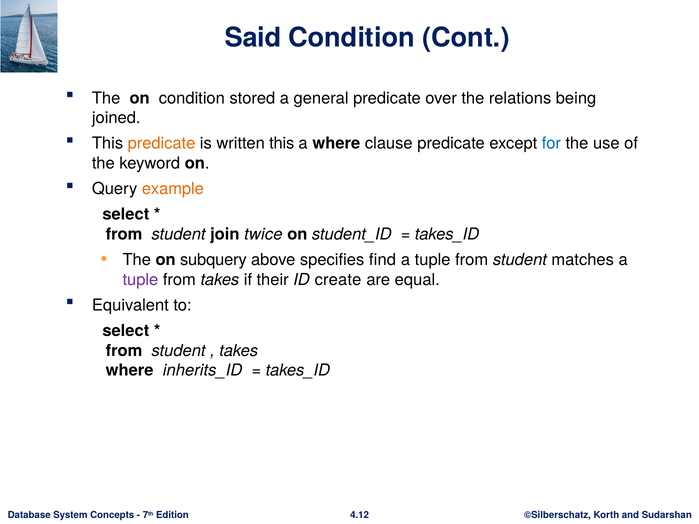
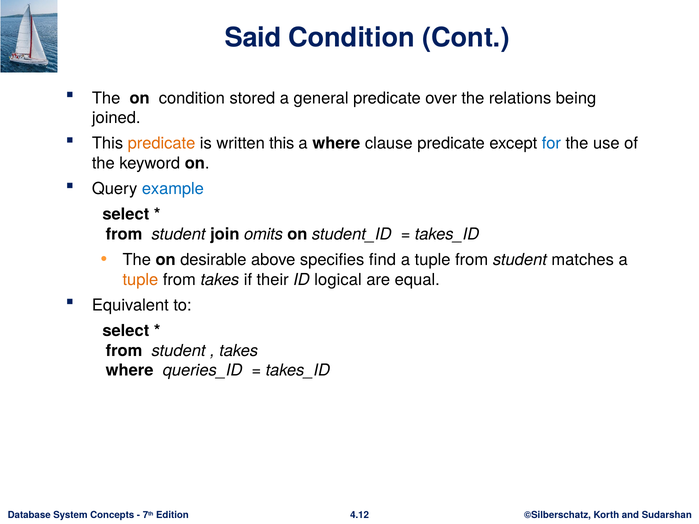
example colour: orange -> blue
twice: twice -> omits
subquery: subquery -> desirable
tuple at (140, 280) colour: purple -> orange
create: create -> logical
inherits_ID: inherits_ID -> queries_ID
